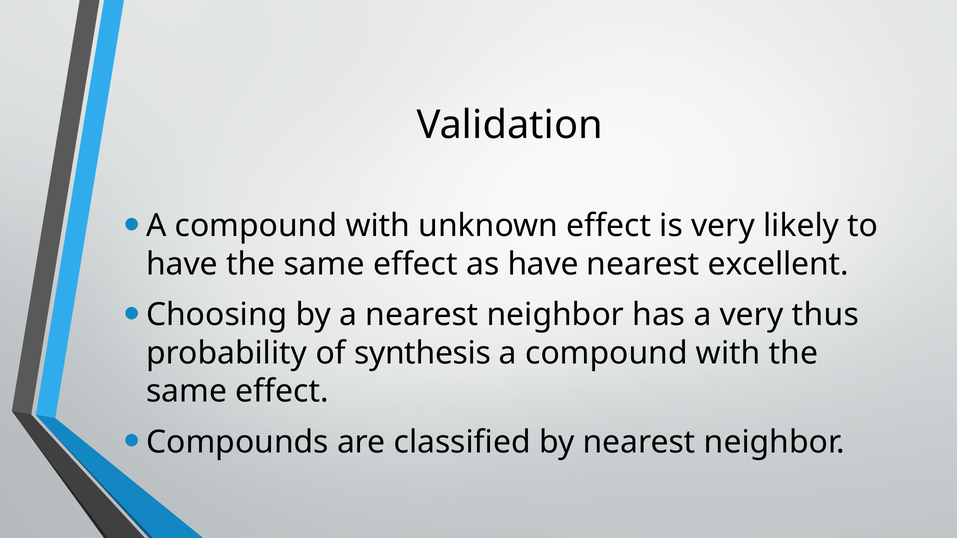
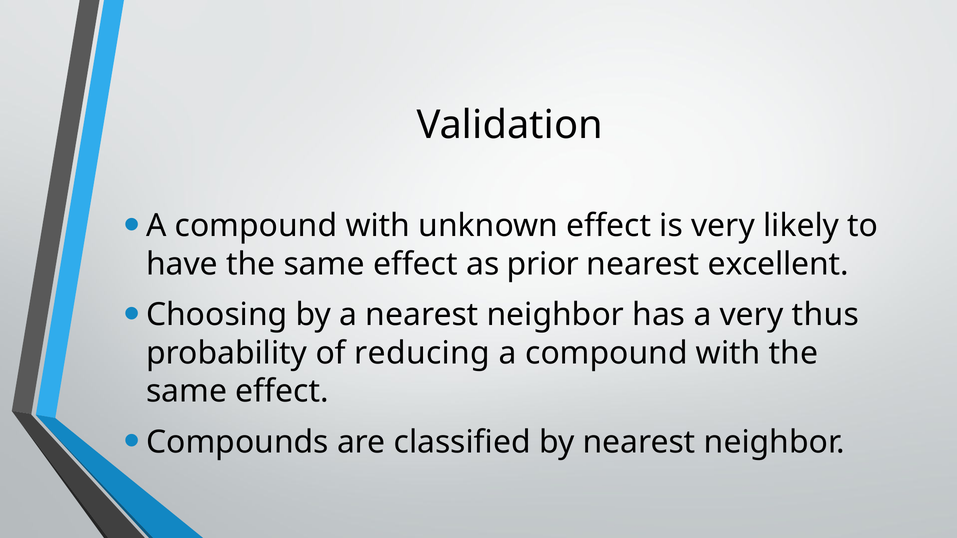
as have: have -> prior
synthesis: synthesis -> reducing
